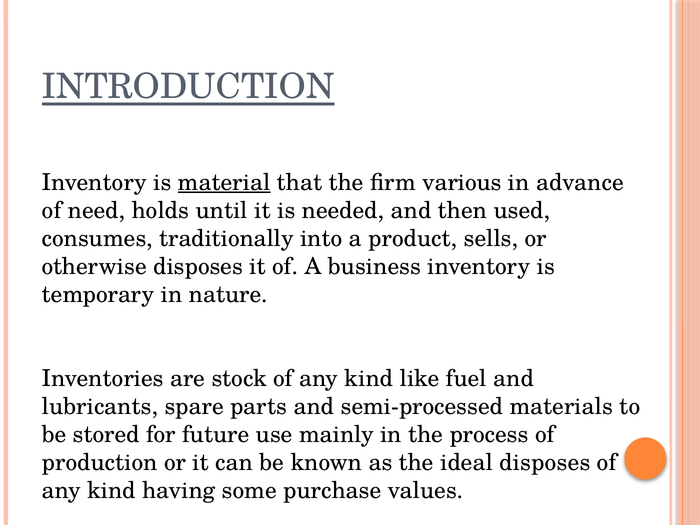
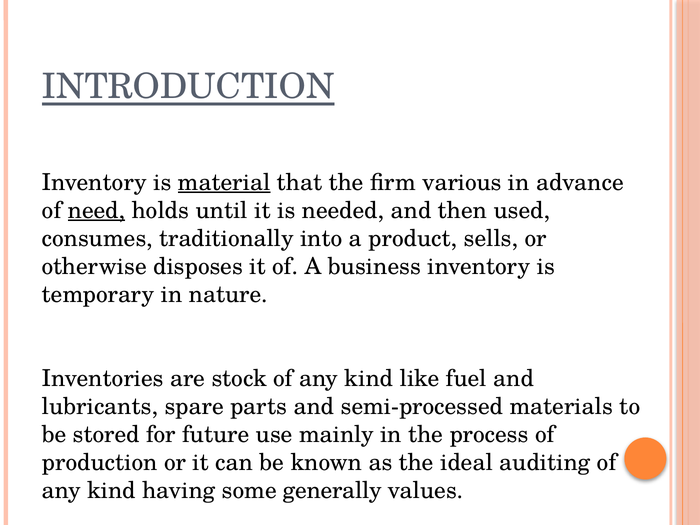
need underline: none -> present
ideal disposes: disposes -> auditing
purchase: purchase -> generally
